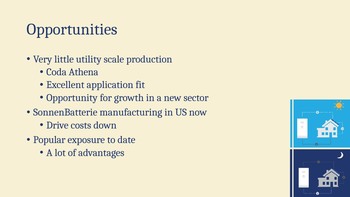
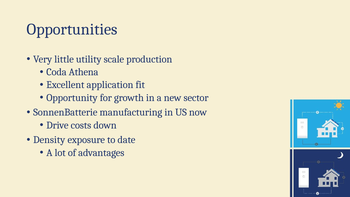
Popular: Popular -> Density
